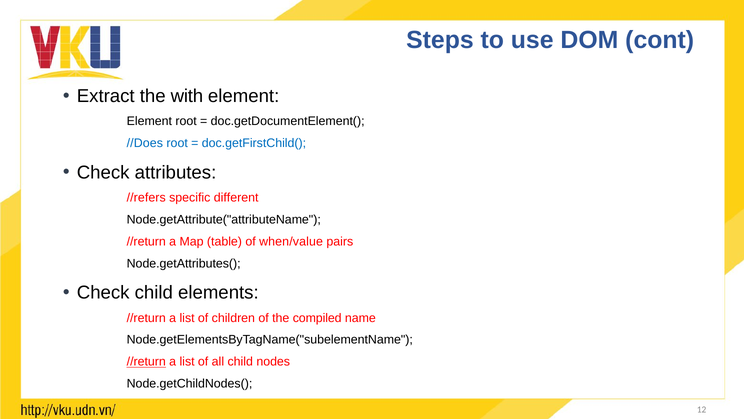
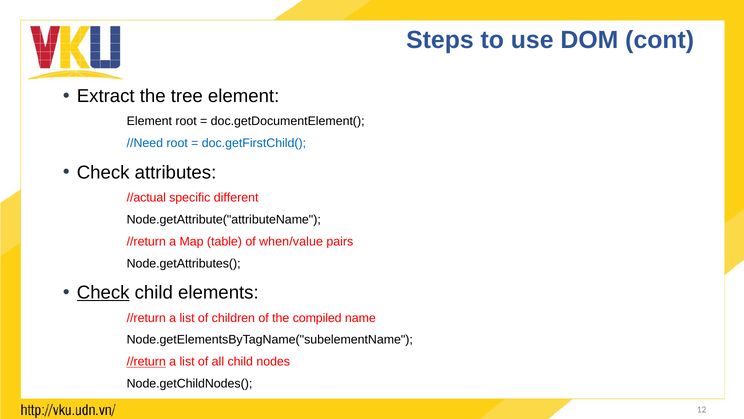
with: with -> tree
//Does: //Does -> //Need
//refers: //refers -> //actual
Check at (103, 292) underline: none -> present
